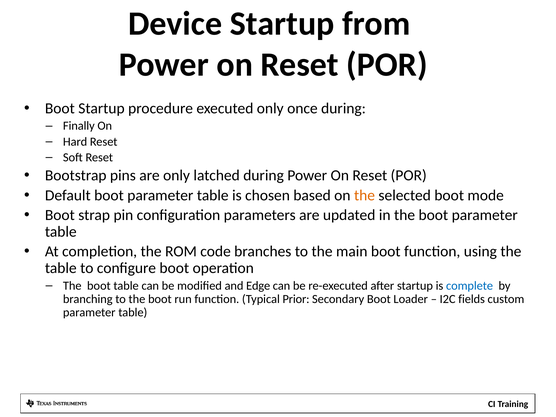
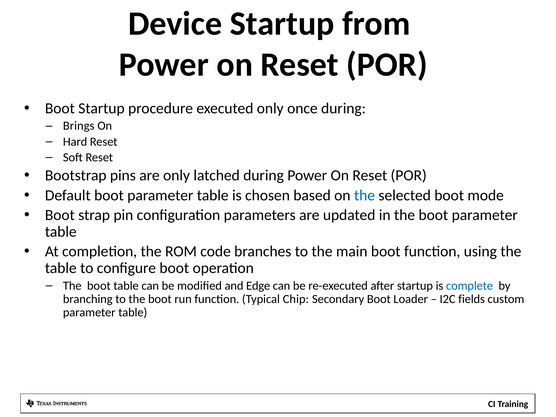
Finally: Finally -> Brings
the at (365, 195) colour: orange -> blue
Prior: Prior -> Chip
